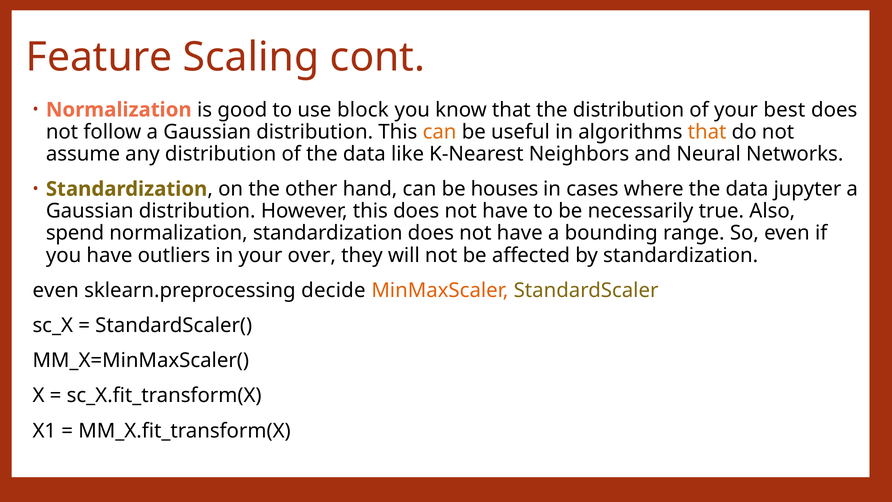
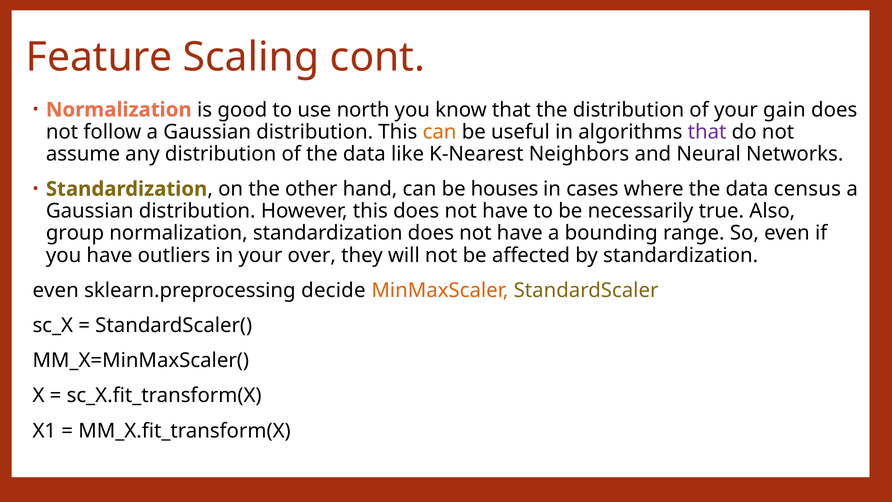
block: block -> north
best: best -> gain
that at (707, 132) colour: orange -> purple
jupyter: jupyter -> census
spend: spend -> group
